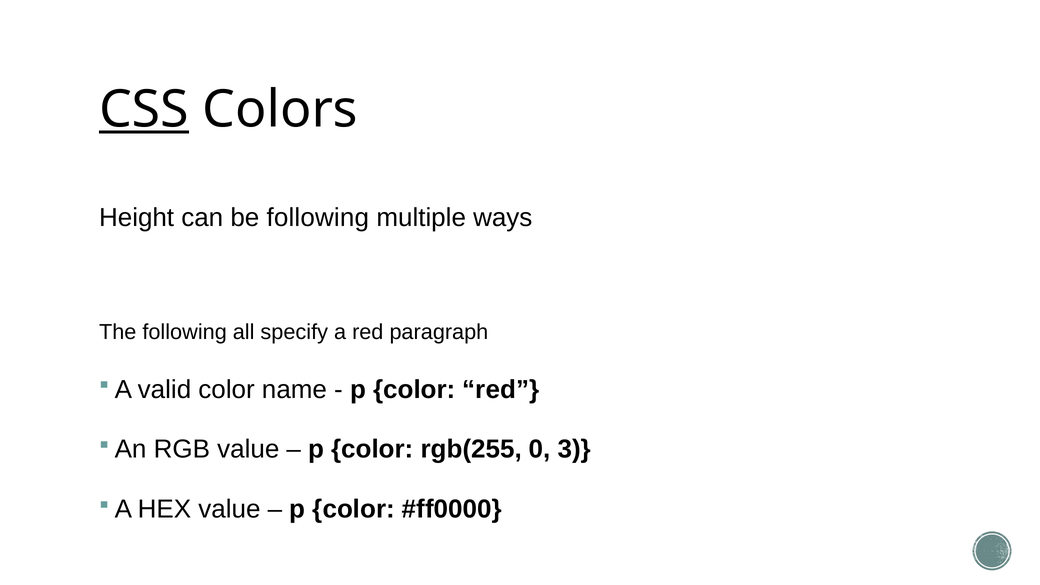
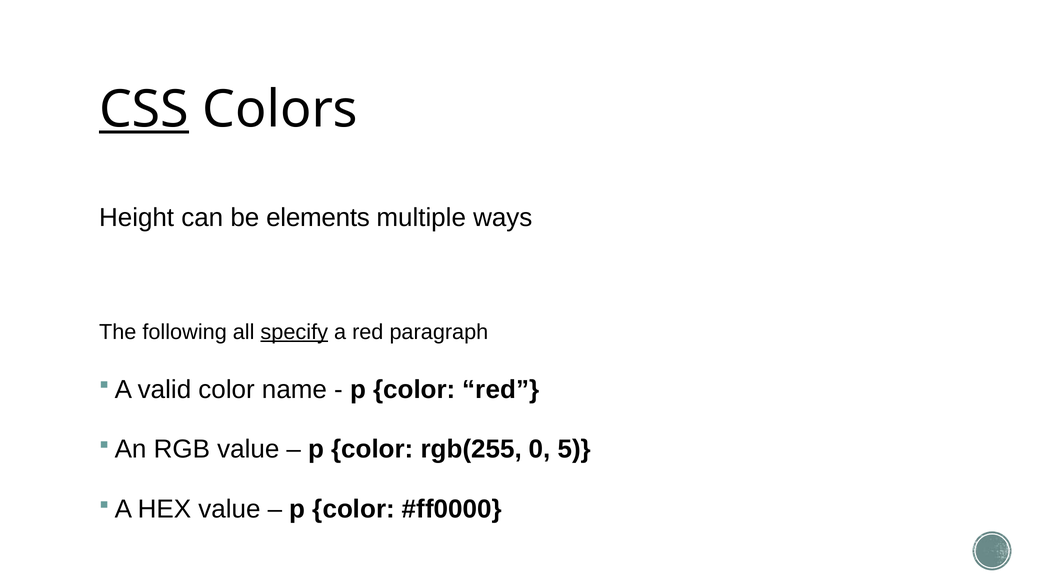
be following: following -> elements
specify underline: none -> present
3: 3 -> 5
